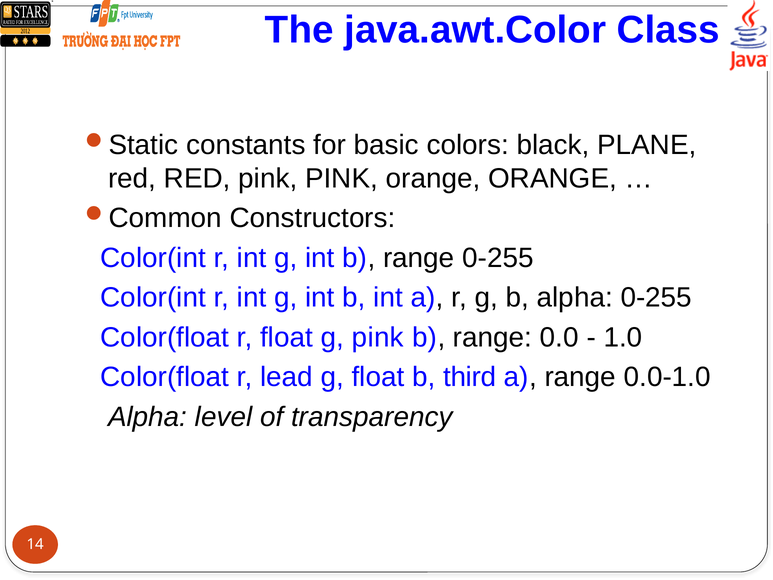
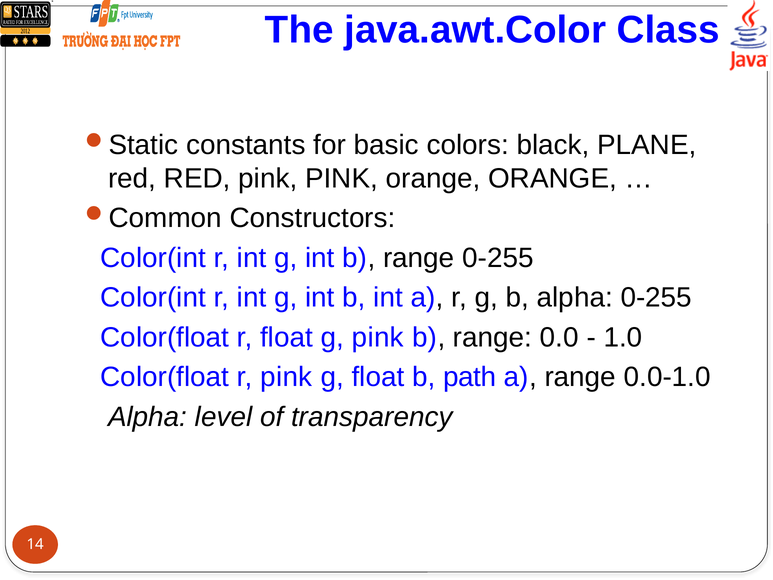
r lead: lead -> pink
third: third -> path
